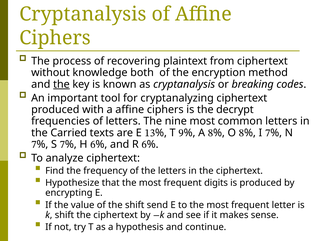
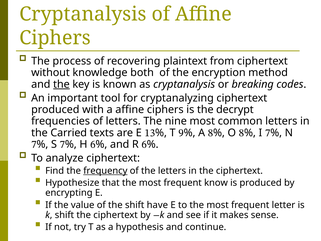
frequency underline: none -> present
digits: digits -> know
send: send -> have
